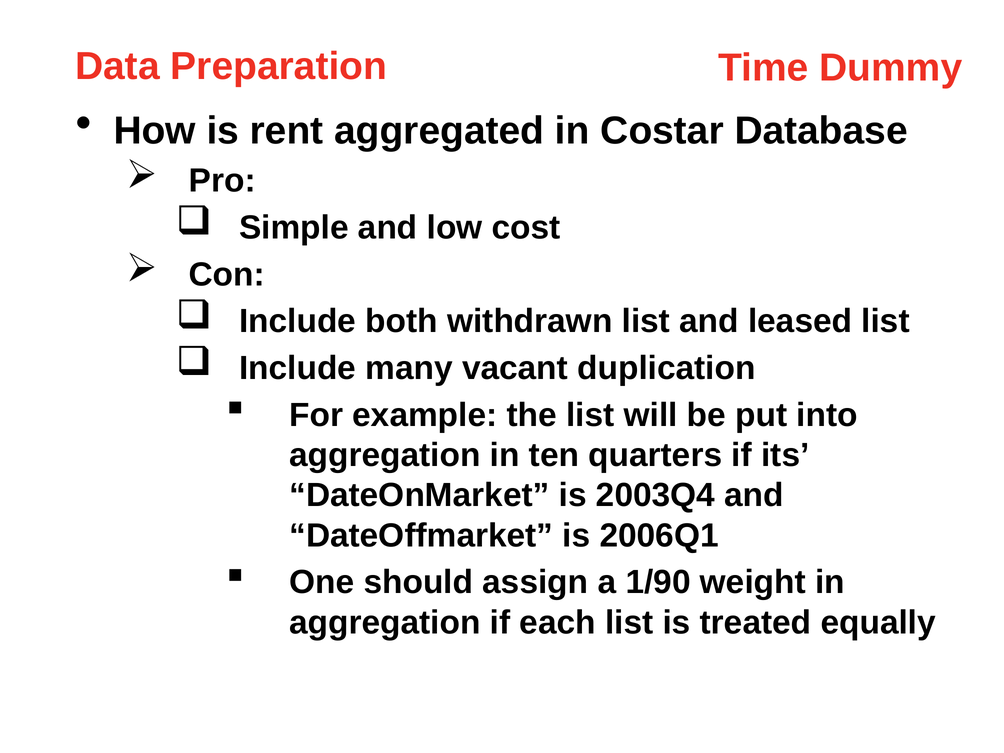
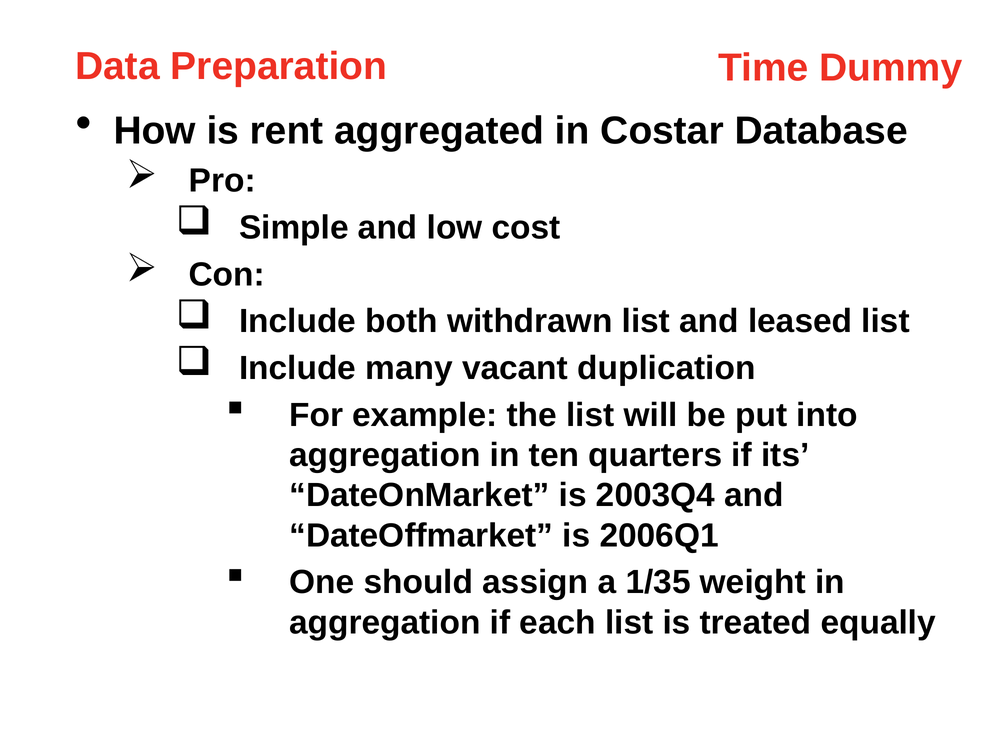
1/90: 1/90 -> 1/35
